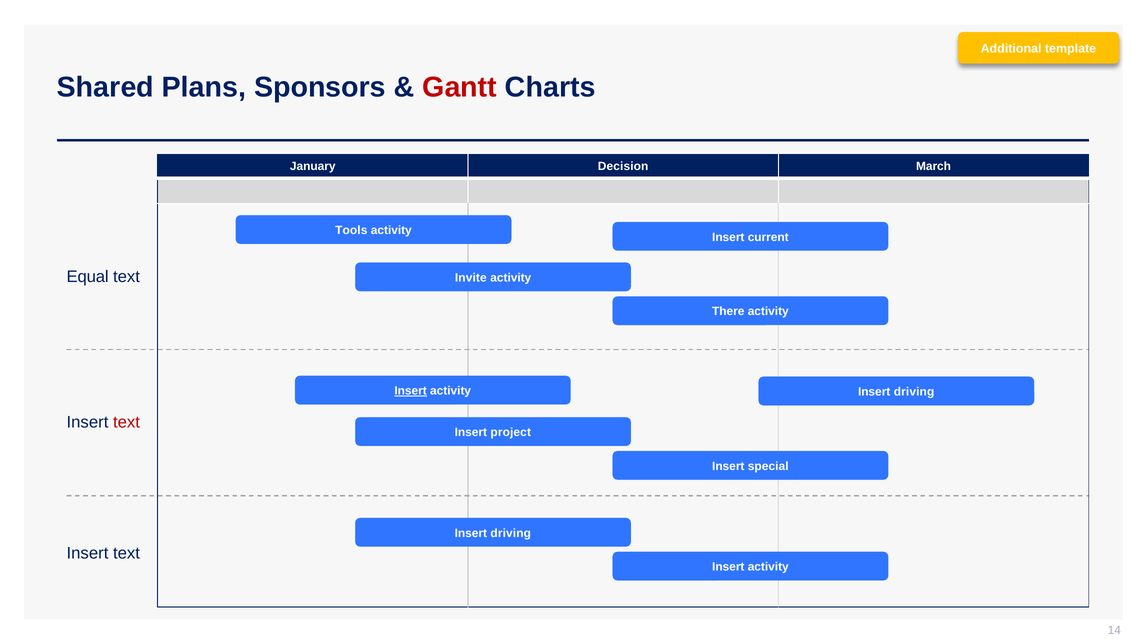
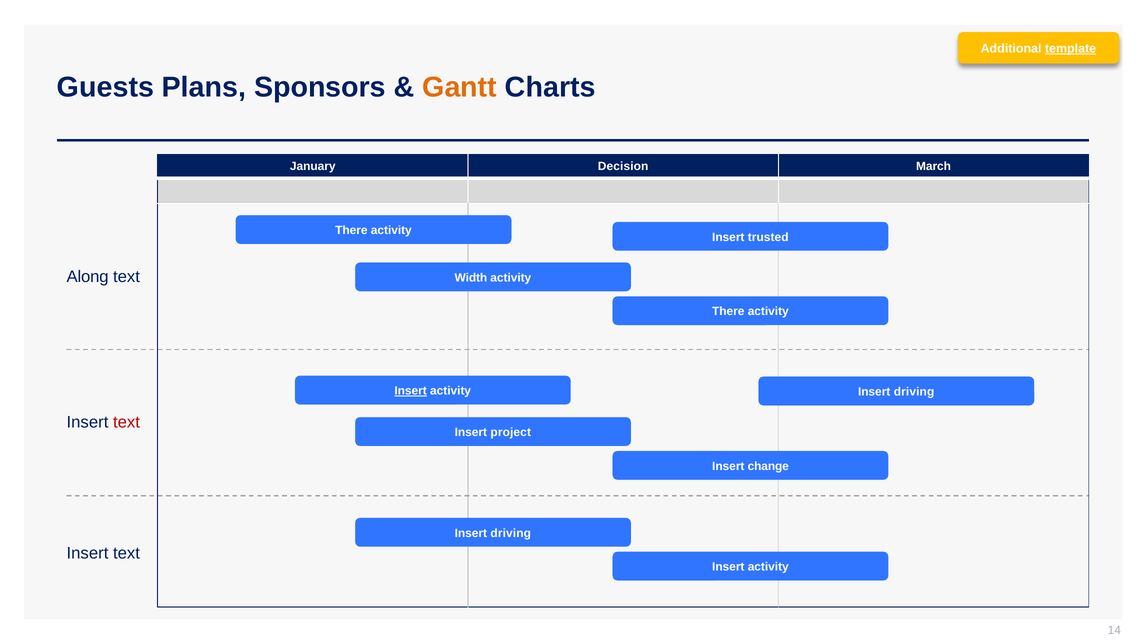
template underline: none -> present
Shared: Shared -> Guests
Gantt colour: red -> orange
Tools at (351, 231): Tools -> There
current: current -> trusted
Equal: Equal -> Along
Invite: Invite -> Width
special: special -> change
